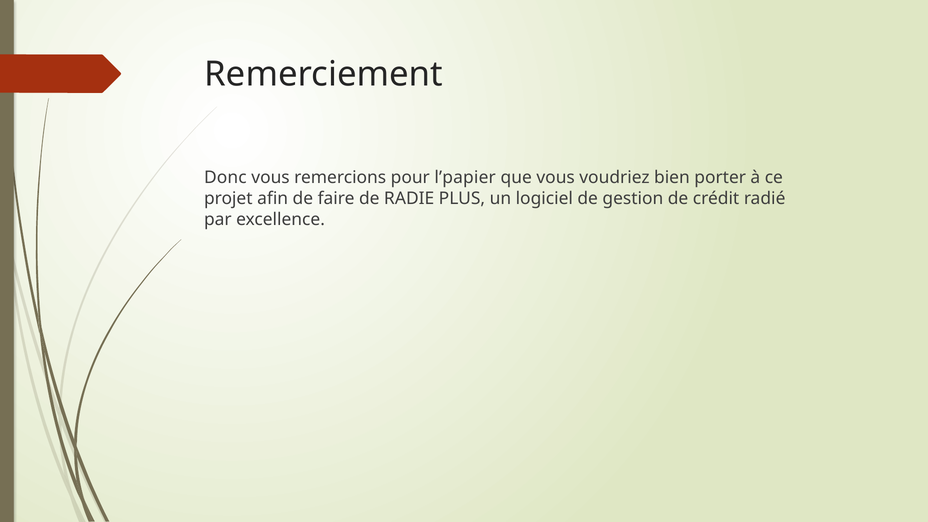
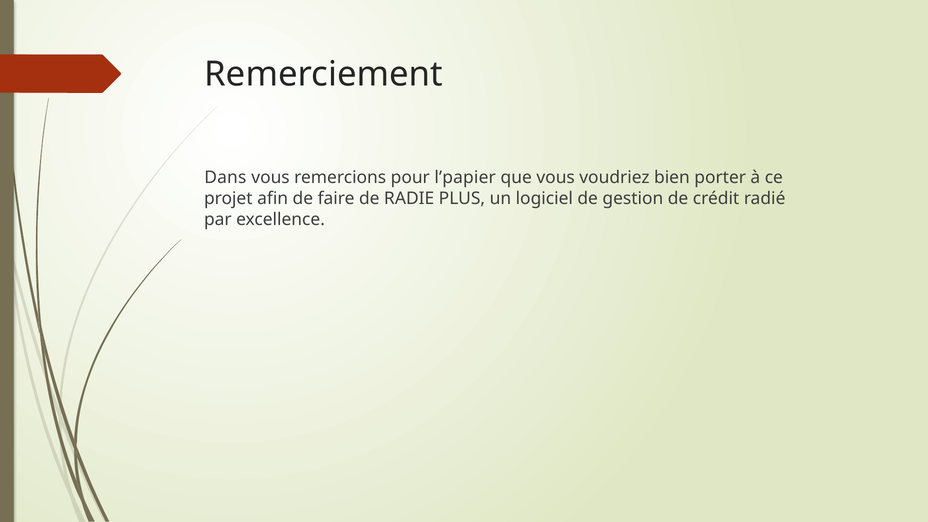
Donc: Donc -> Dans
